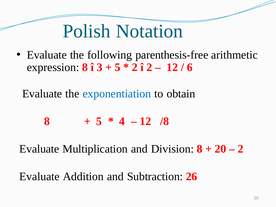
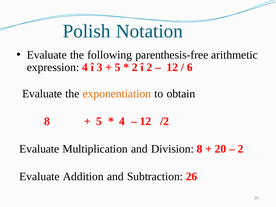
expression 8: 8 -> 4
exponentiation colour: blue -> orange
/8: /8 -> /2
